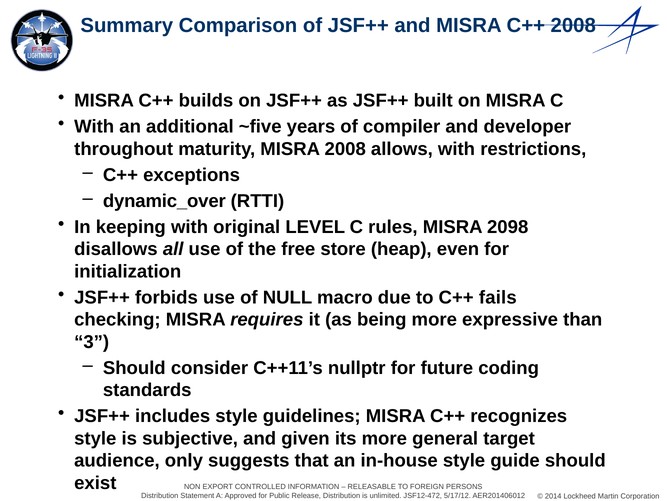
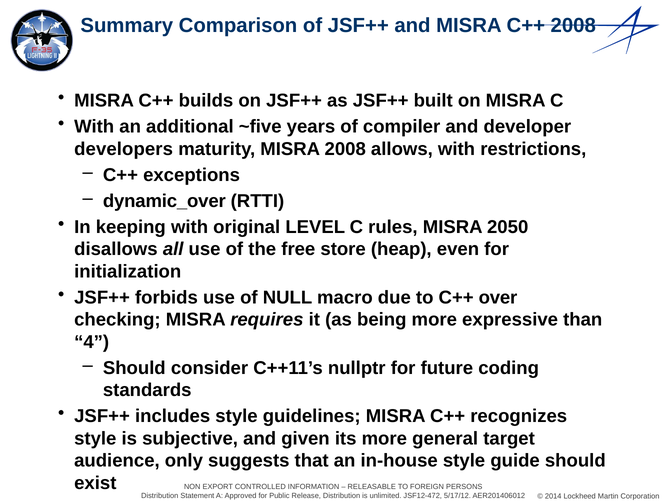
throughout: throughout -> developers
2098: 2098 -> 2050
fails: fails -> over
3: 3 -> 4
